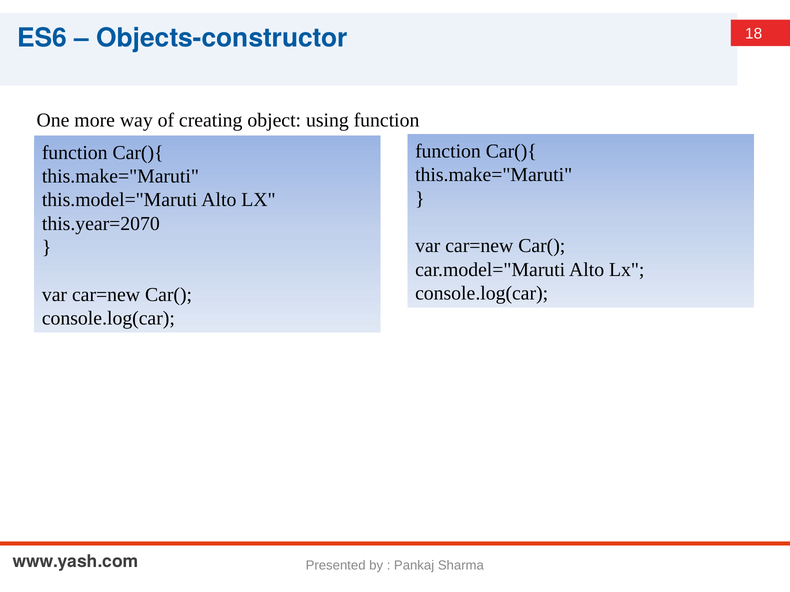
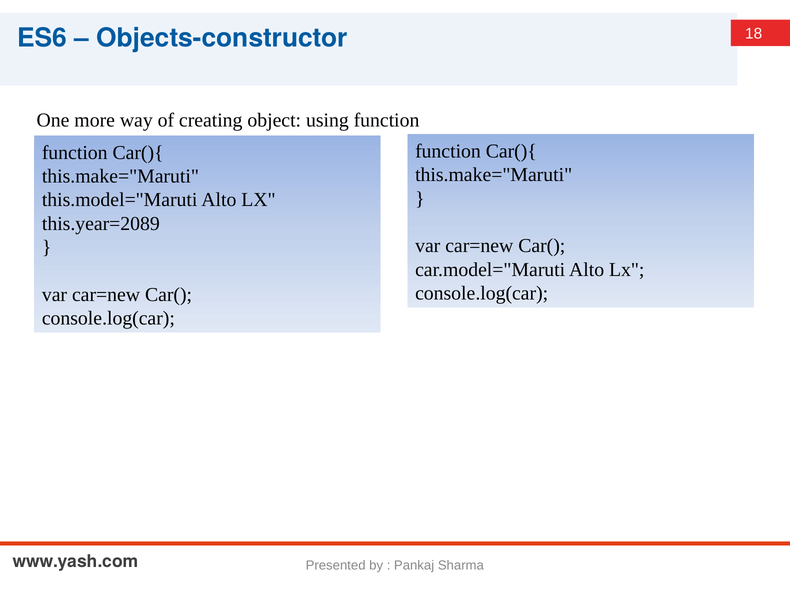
this.year=2070: this.year=2070 -> this.year=2089
